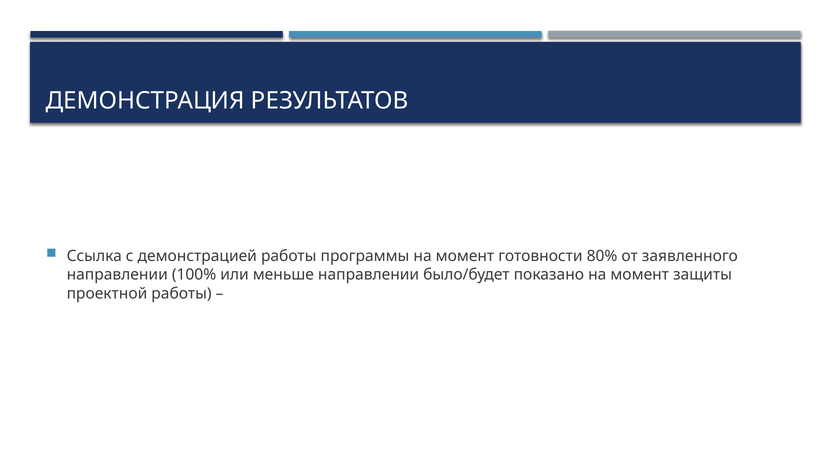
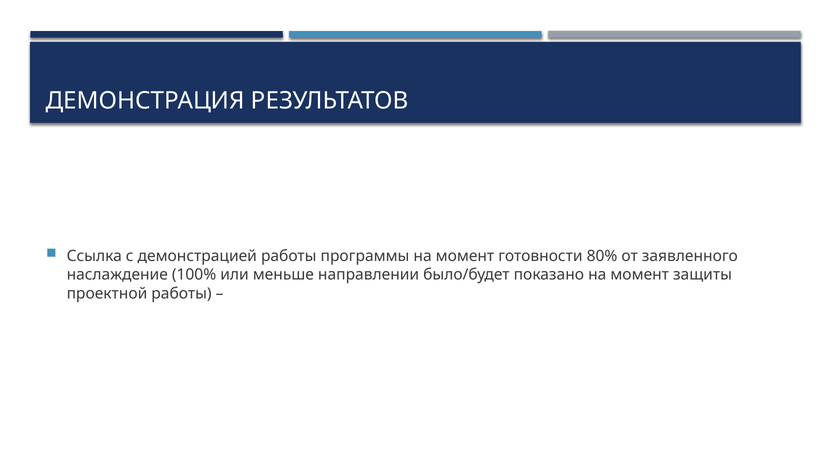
направлении at (117, 275): направлении -> наслаждение
